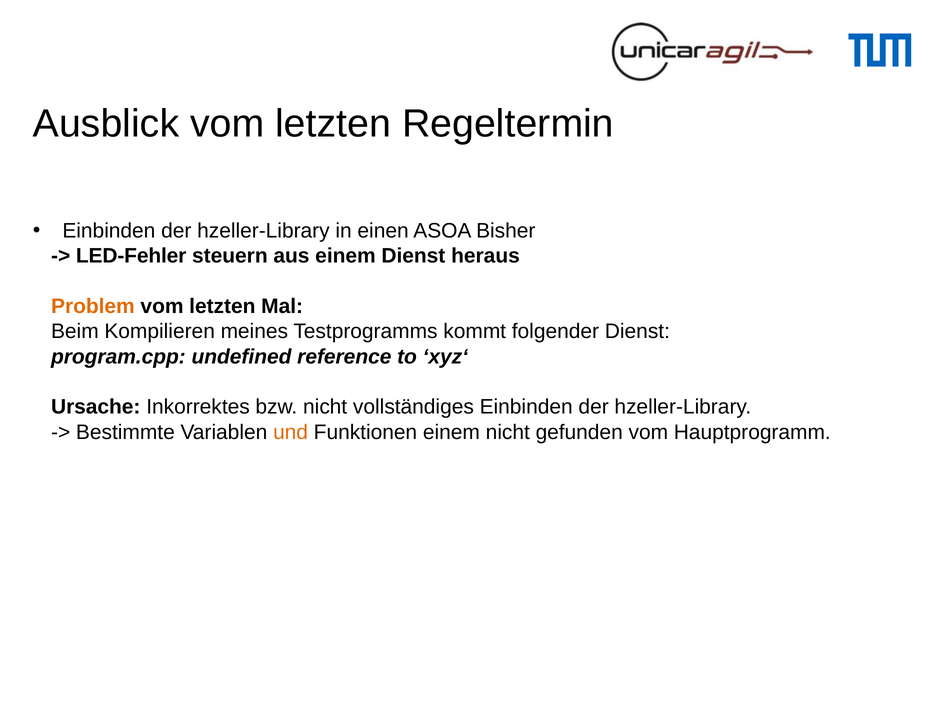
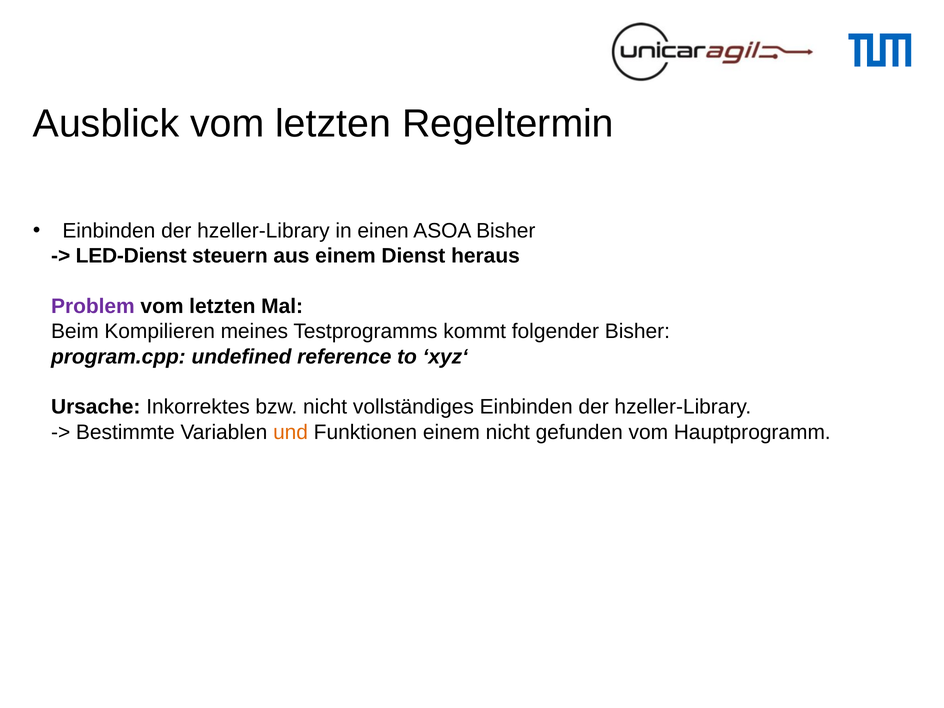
LED-Fehler: LED-Fehler -> LED-Dienst
Problem colour: orange -> purple
folgender Dienst: Dienst -> Bisher
